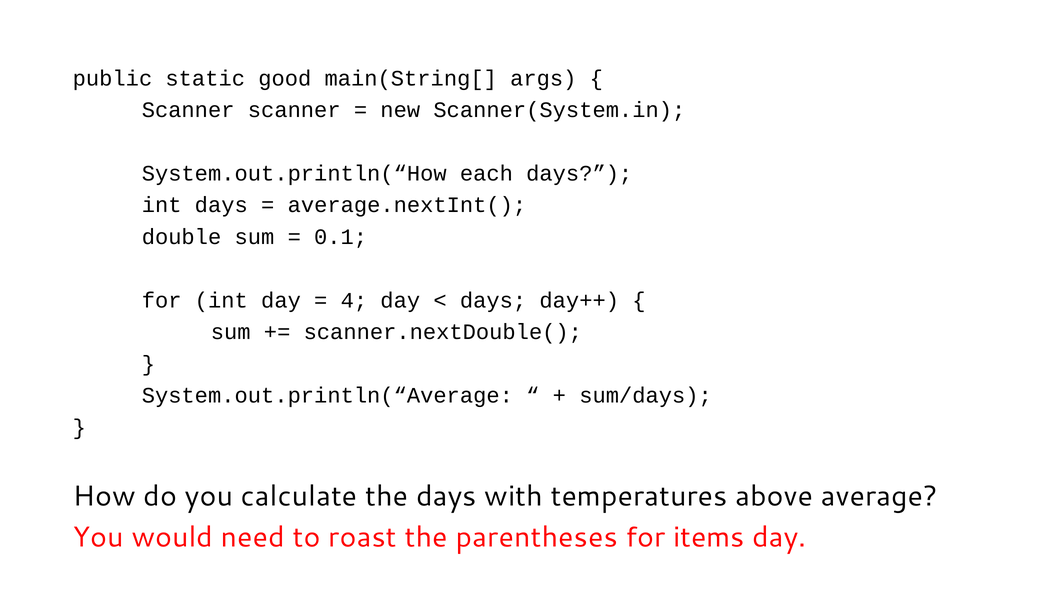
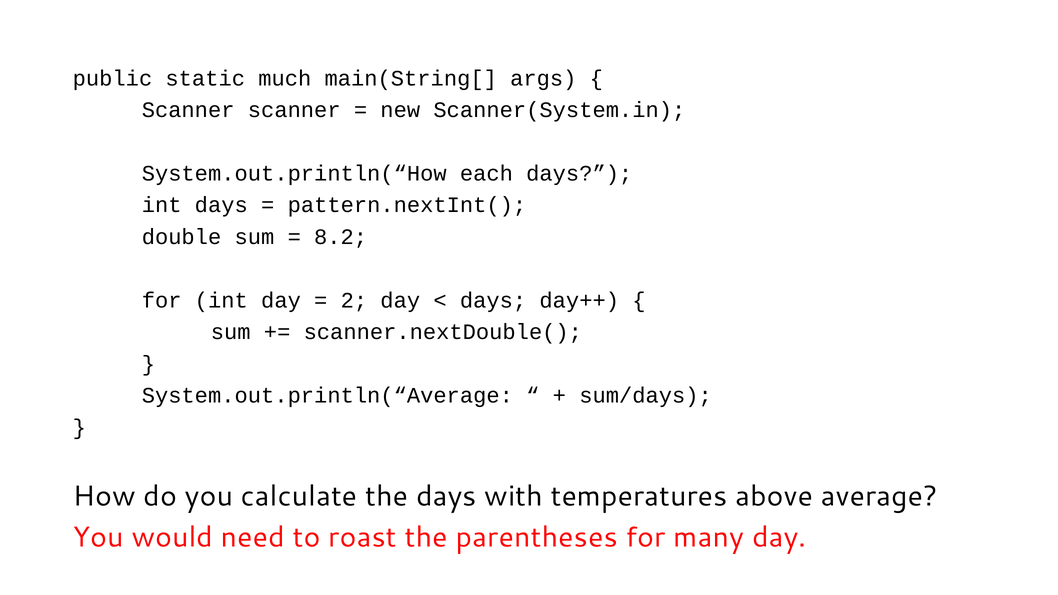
good: good -> much
average.nextInt(: average.nextInt( -> pattern.nextInt(
0.1: 0.1 -> 8.2
4: 4 -> 2
items: items -> many
